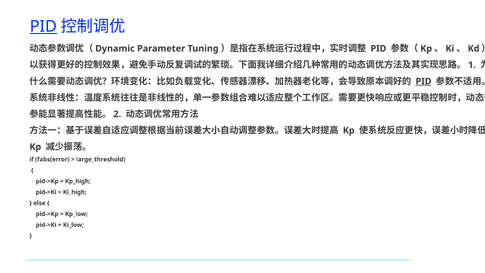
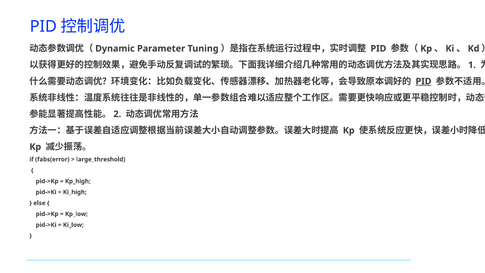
PID at (43, 27) underline: present -> none
